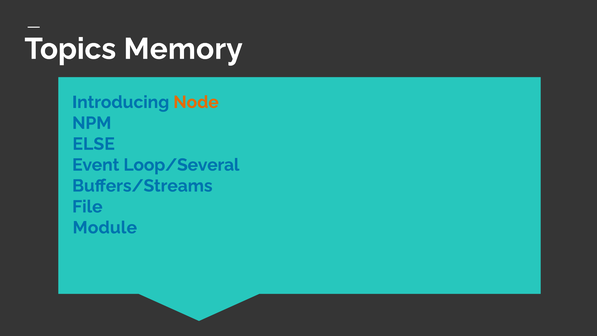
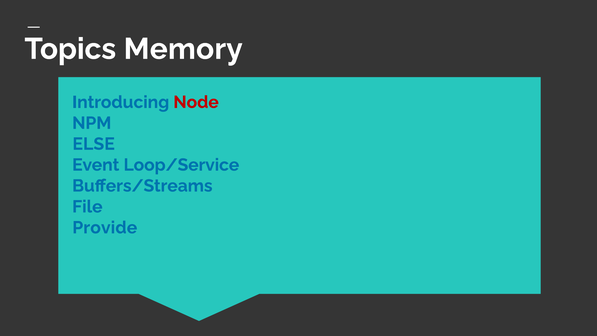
Node colour: orange -> red
Loop/Several: Loop/Several -> Loop/Service
Module: Module -> Provide
